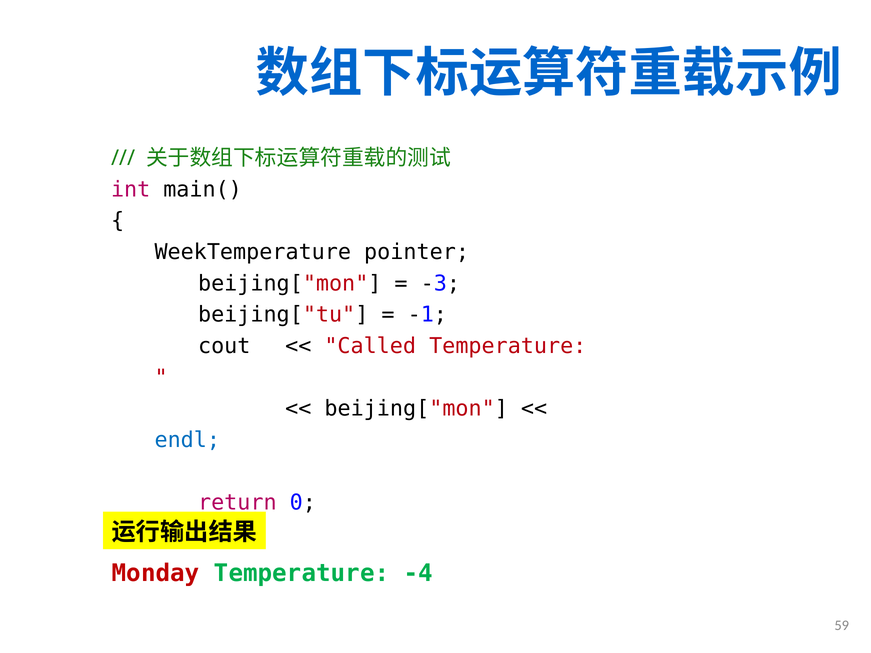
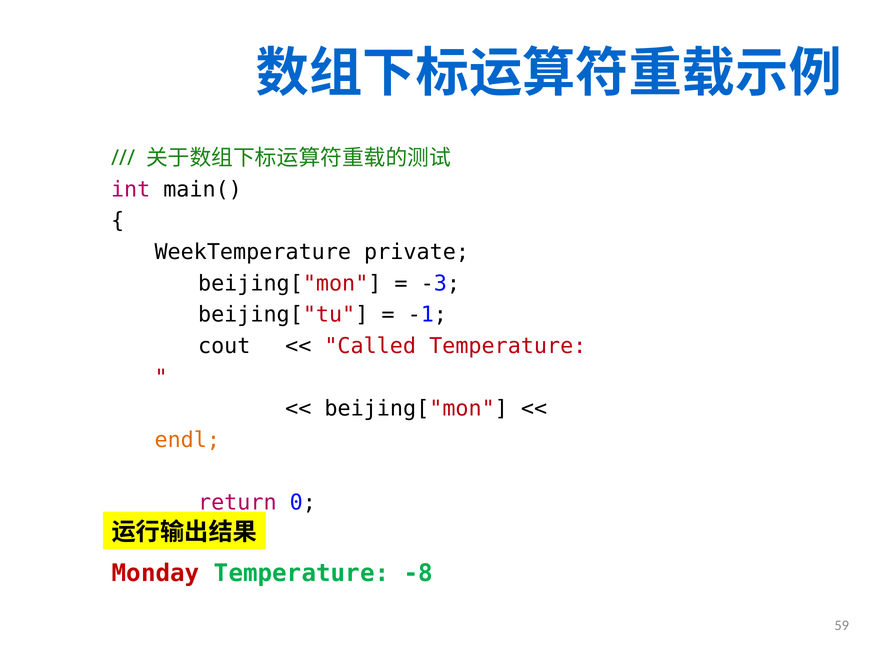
pointer: pointer -> private
endl colour: blue -> orange
-4: -4 -> -8
